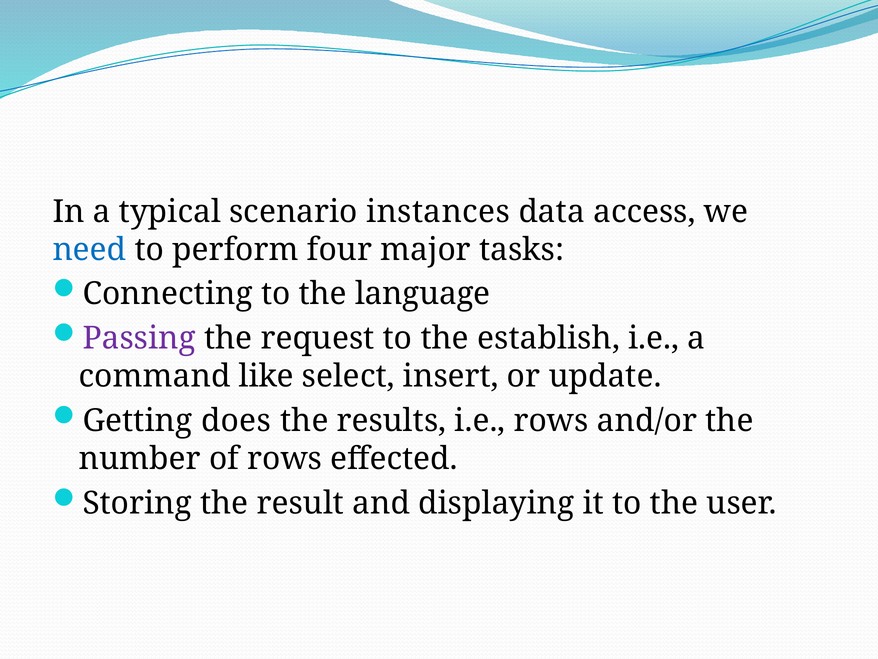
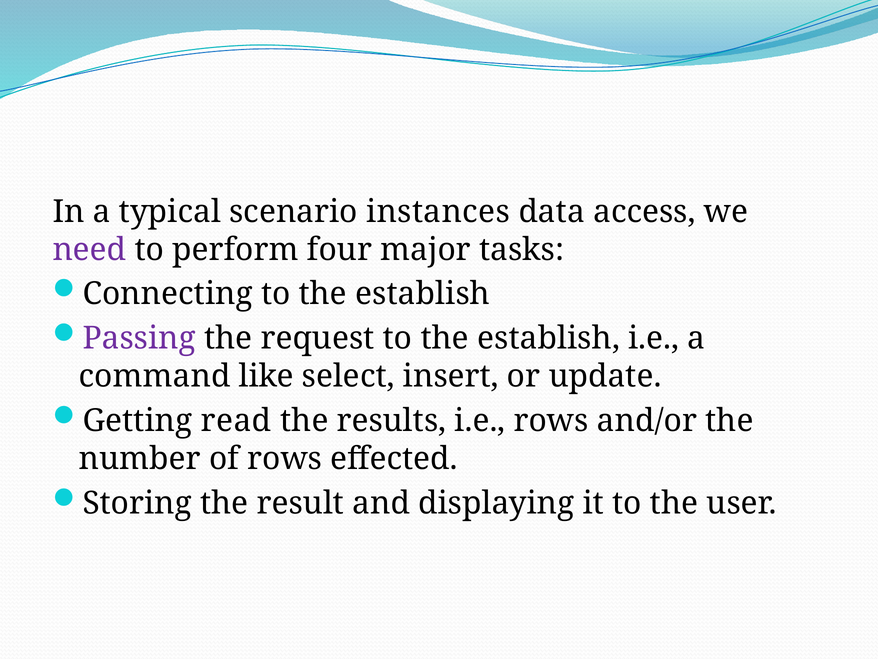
need colour: blue -> purple
Connecting to the language: language -> establish
does: does -> read
